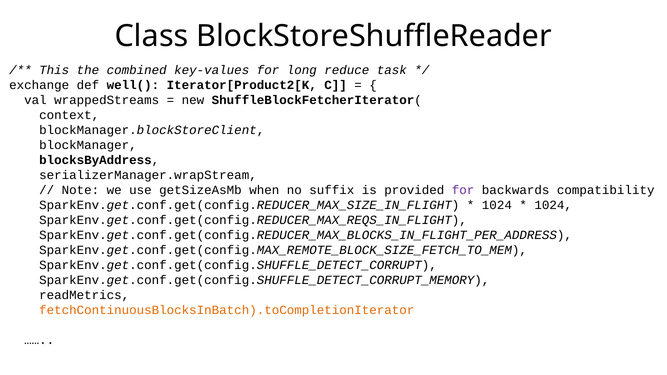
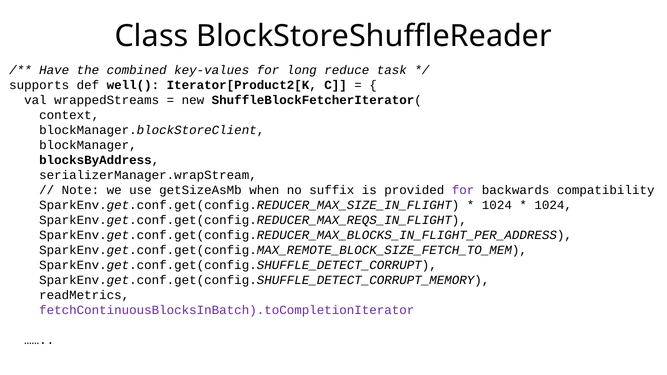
This: This -> Have
exchange: exchange -> supports
fetchContinuousBlocksInBatch).toCompletionIterator colour: orange -> purple
